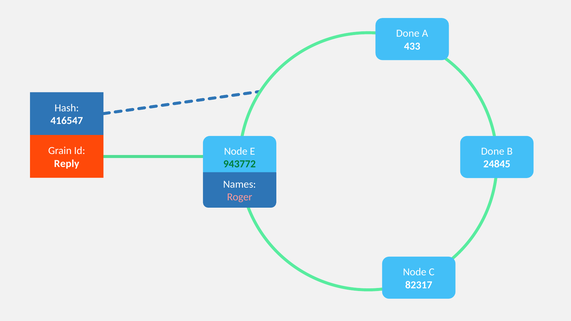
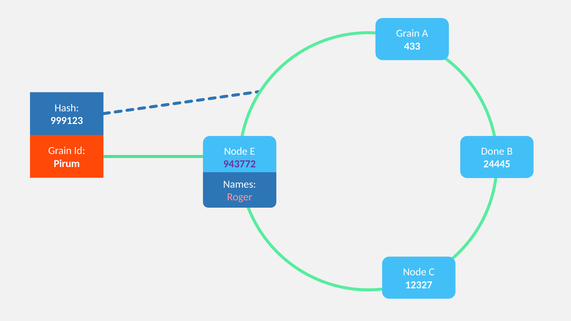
Done at (408, 33): Done -> Grain
416547: 416547 -> 999123
Reply: Reply -> Pirum
943772 colour: green -> purple
24845: 24845 -> 24445
82317: 82317 -> 12327
